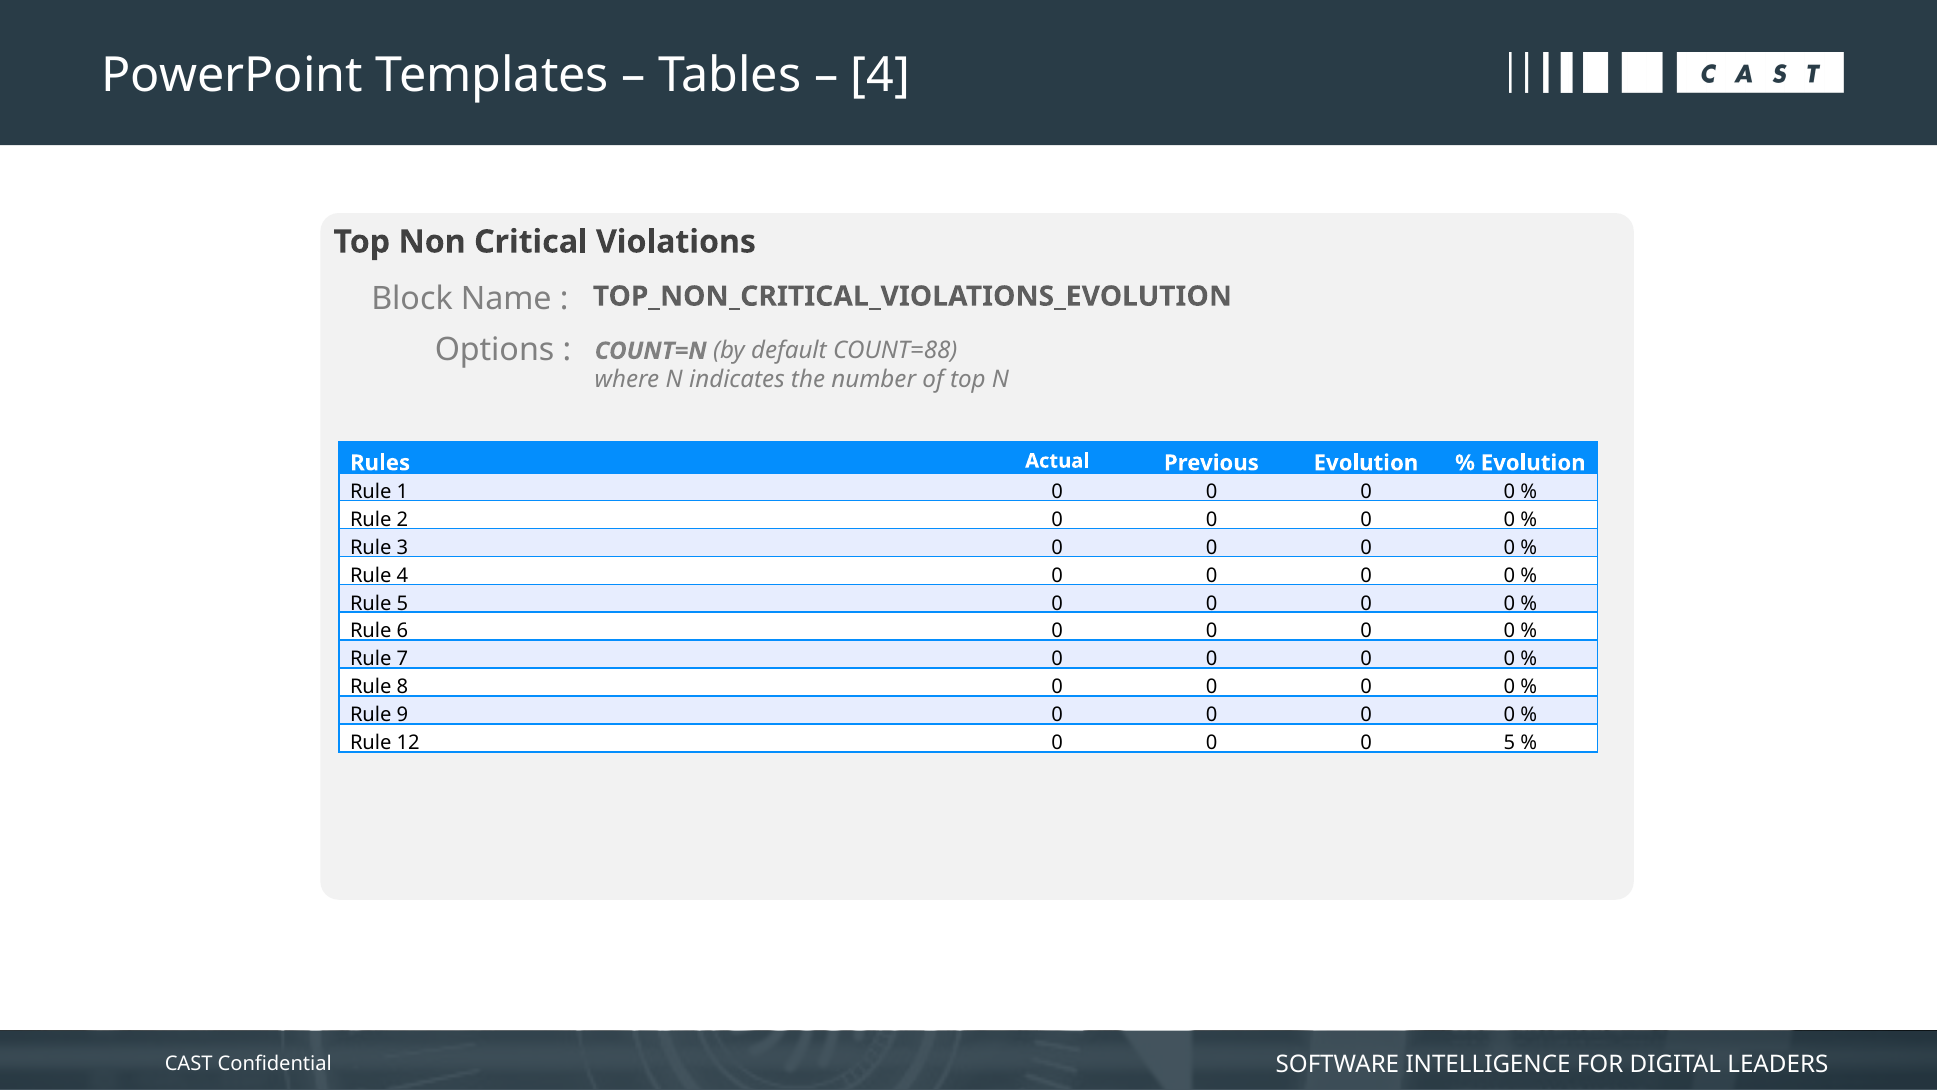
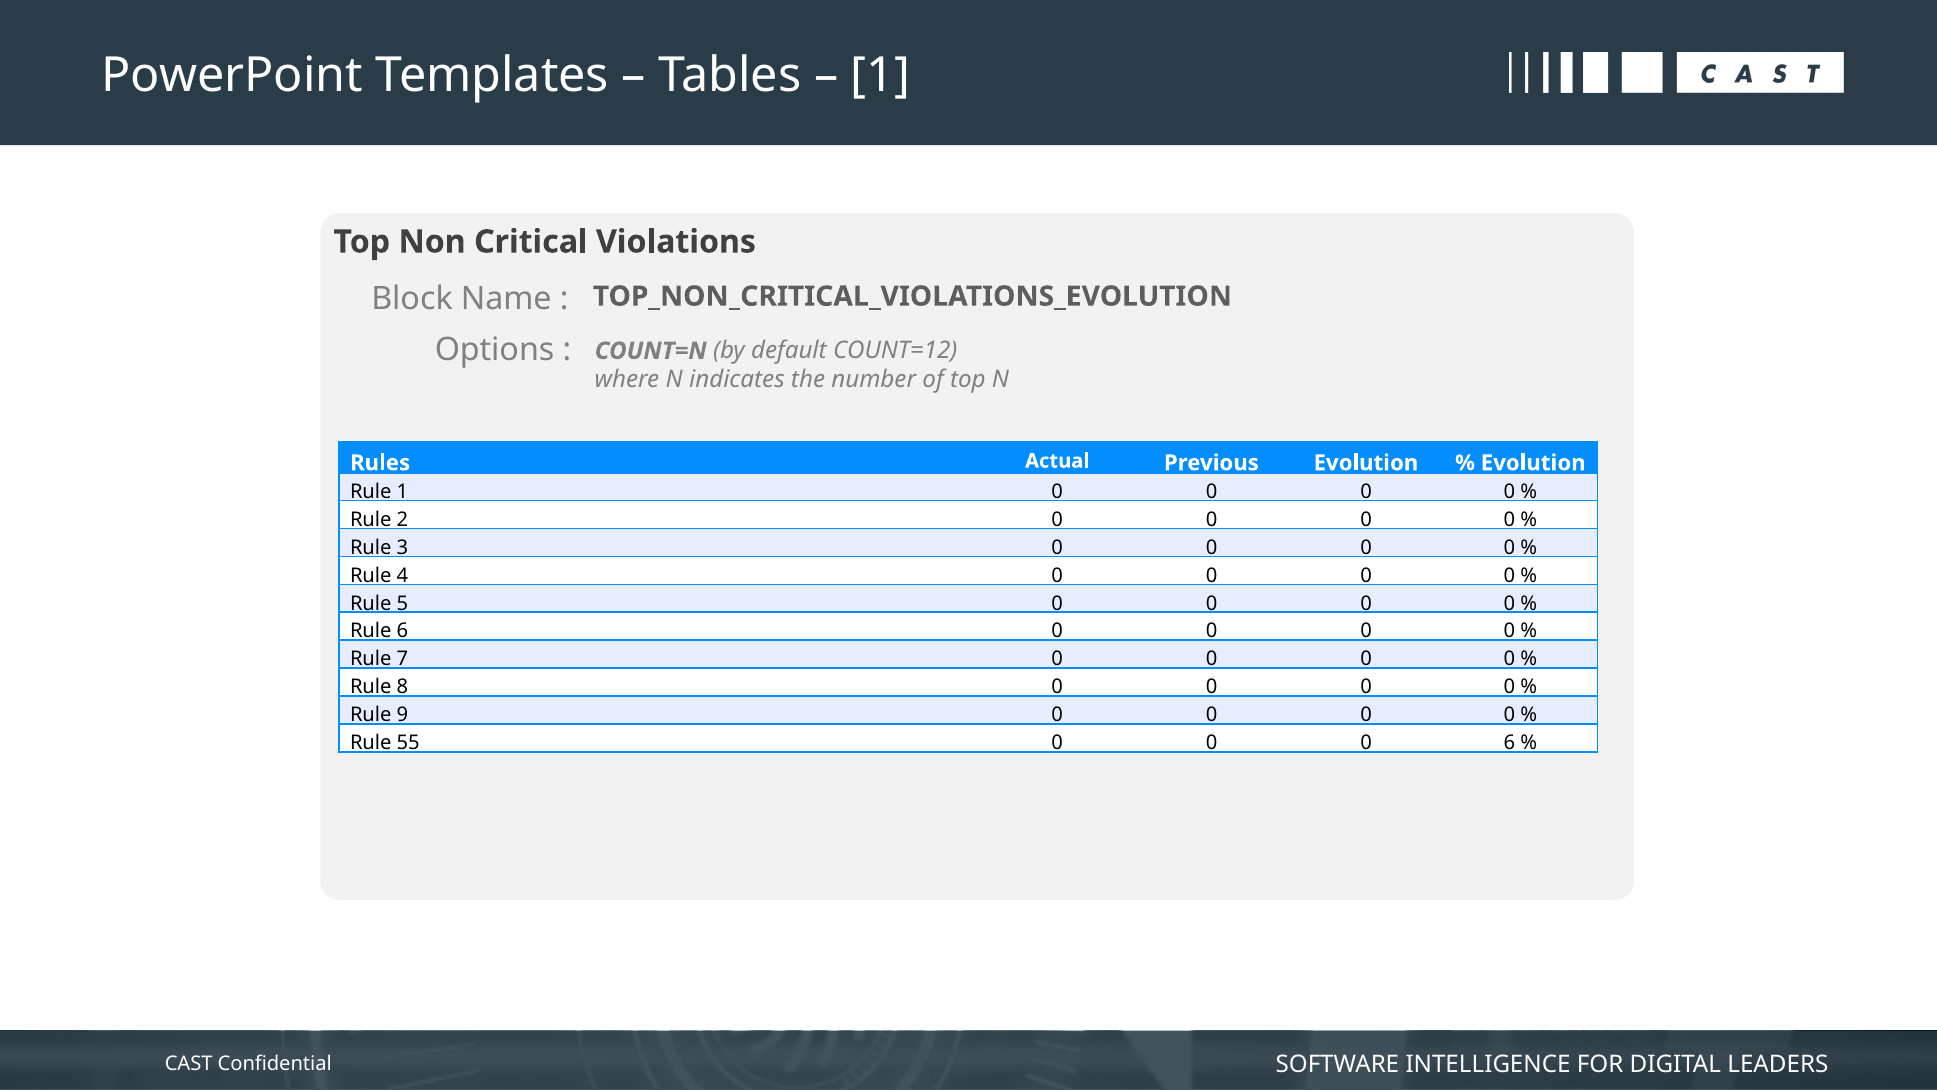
4 at (881, 75): 4 -> 1
COUNT=88: COUNT=88 -> COUNT=12
12: 12 -> 55
0 5: 5 -> 6
